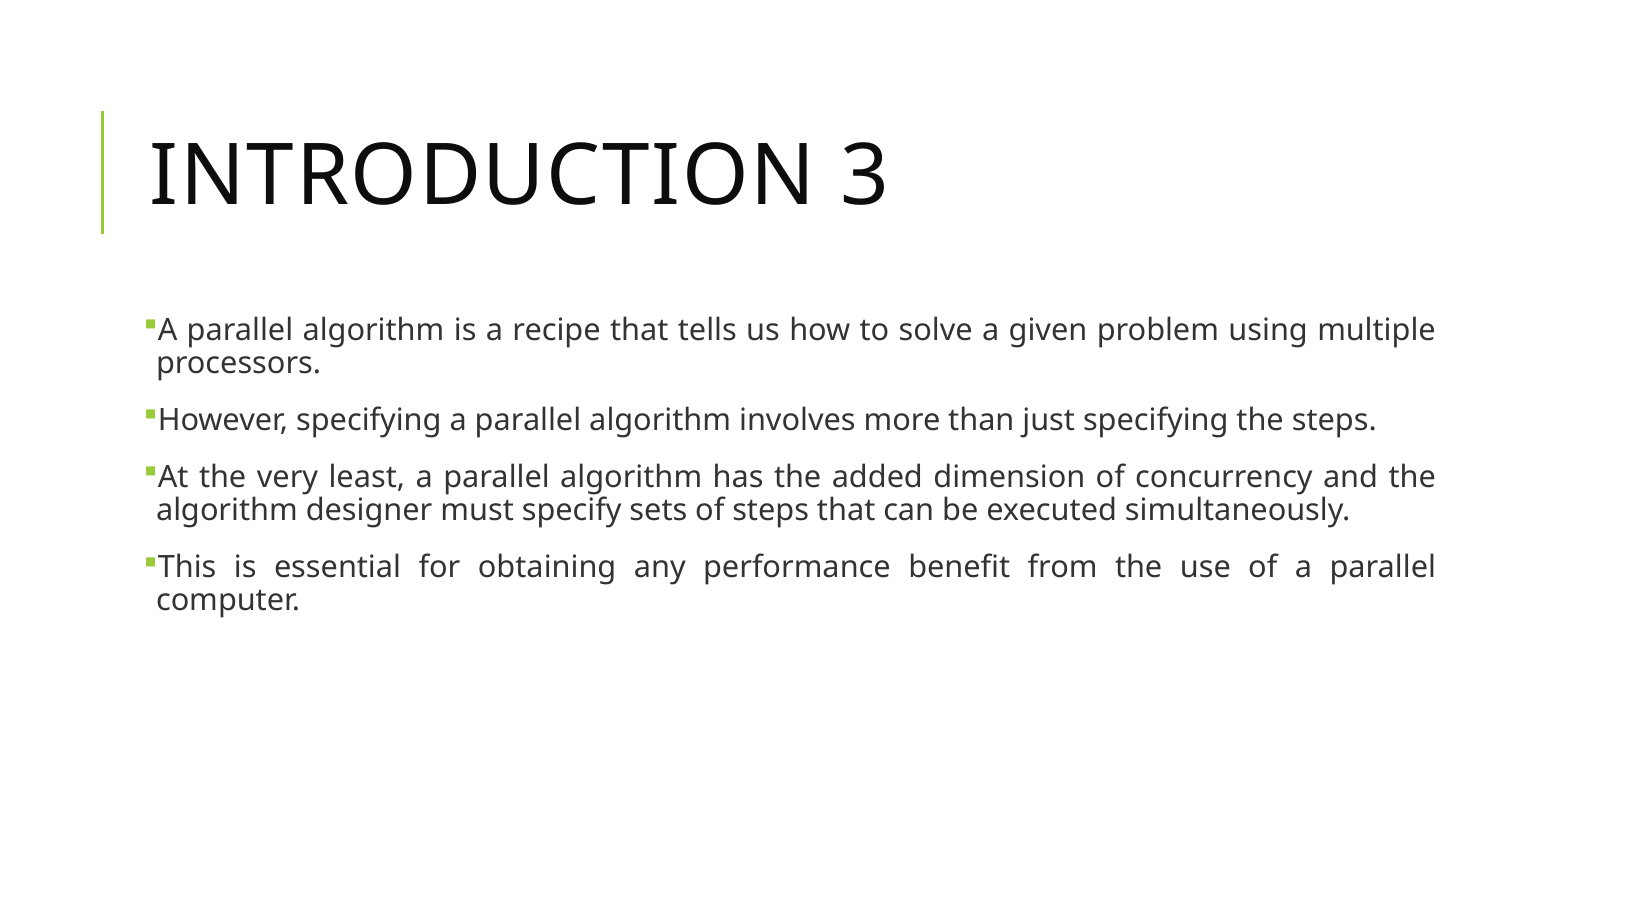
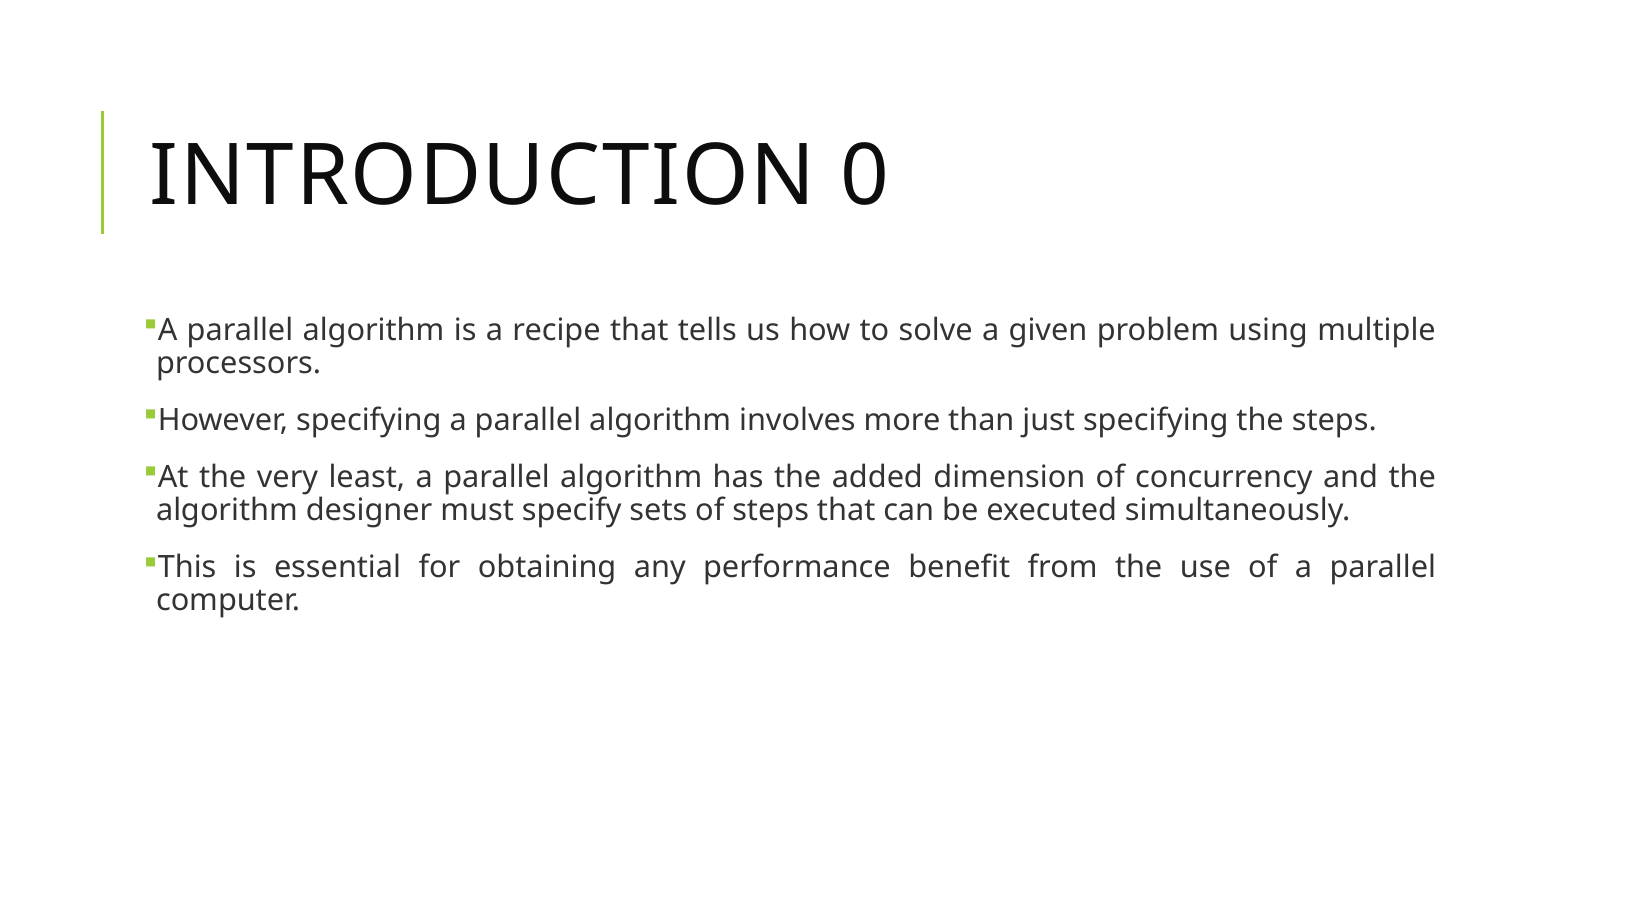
3: 3 -> 0
